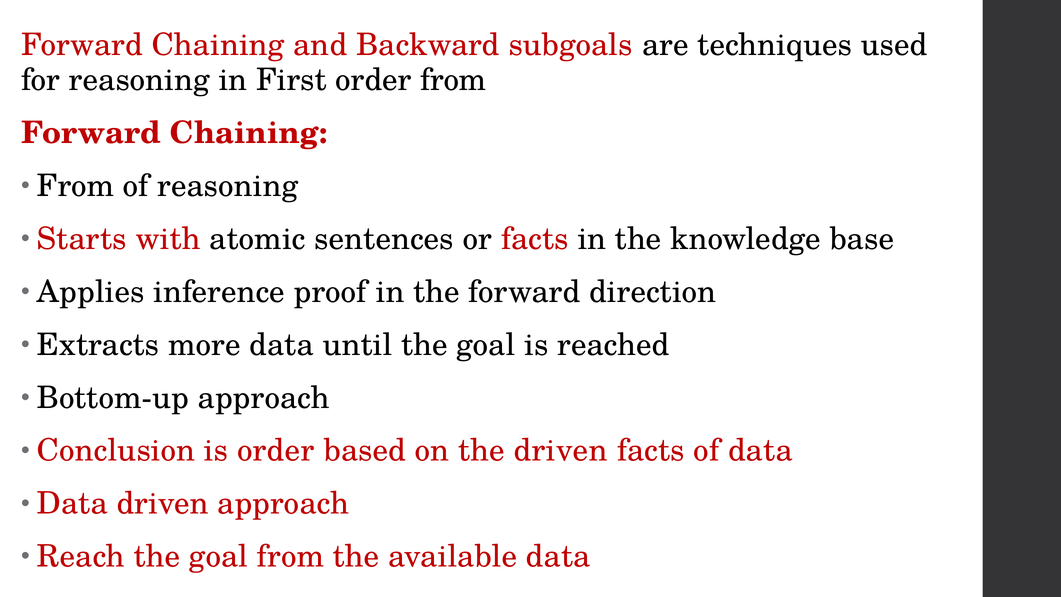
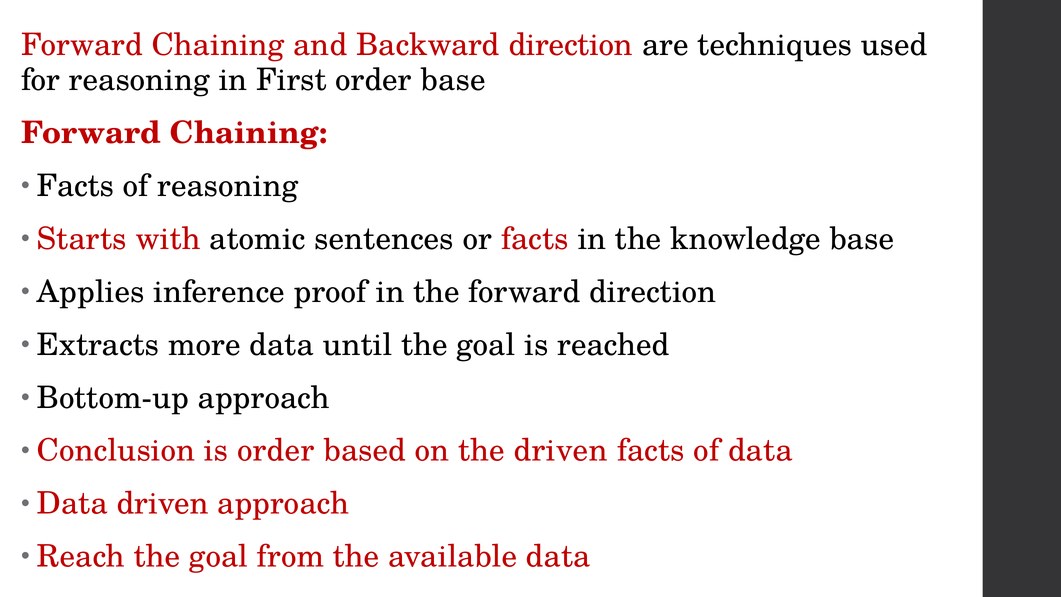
Backward subgoals: subgoals -> direction
order from: from -> base
From at (76, 186): From -> Facts
